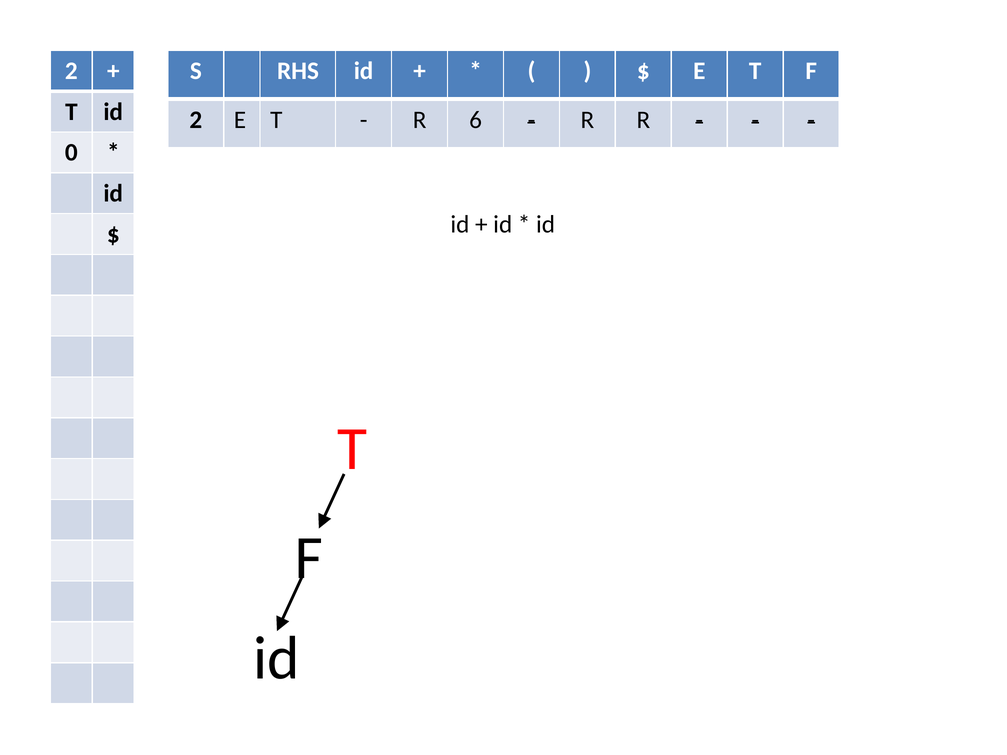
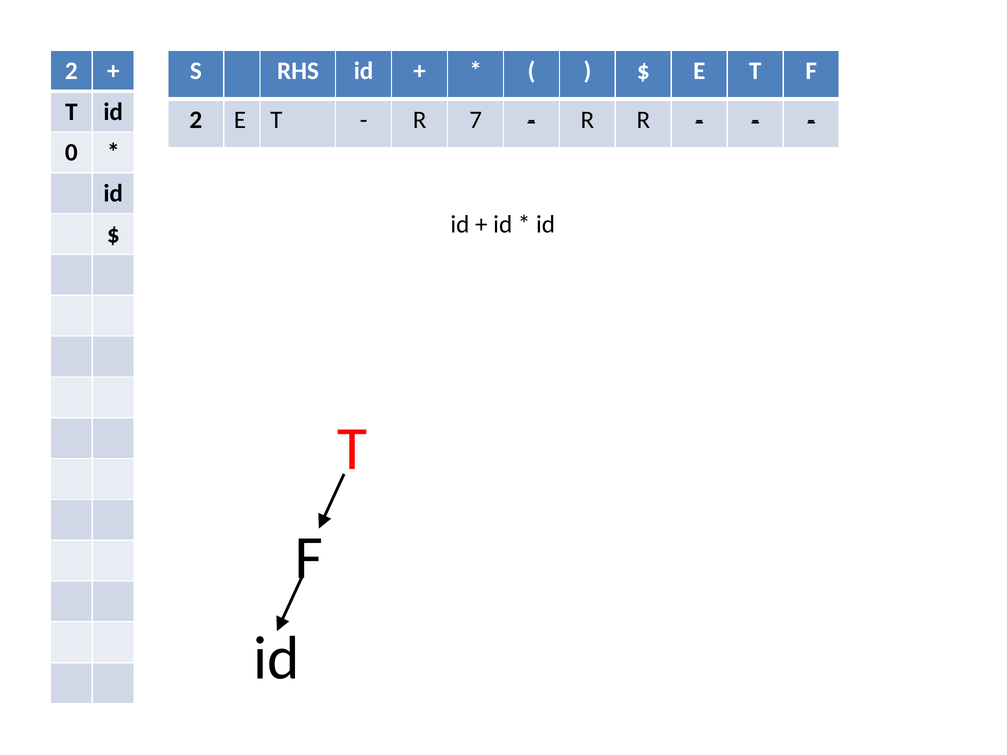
6: 6 -> 7
